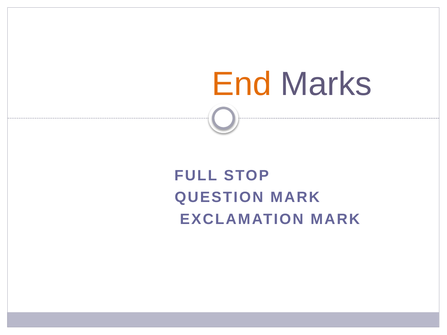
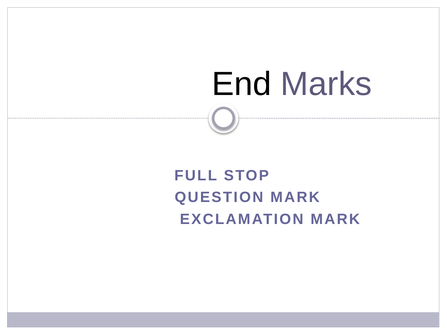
End colour: orange -> black
